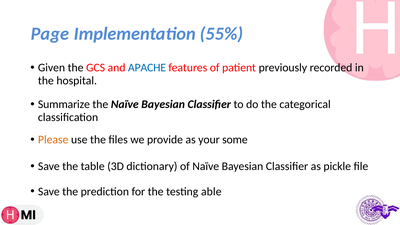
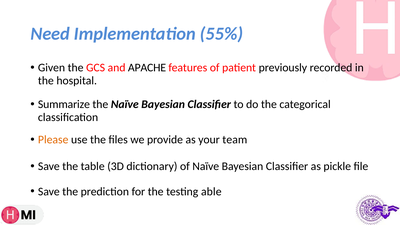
Page: Page -> Need
APACHE colour: blue -> black
some: some -> team
